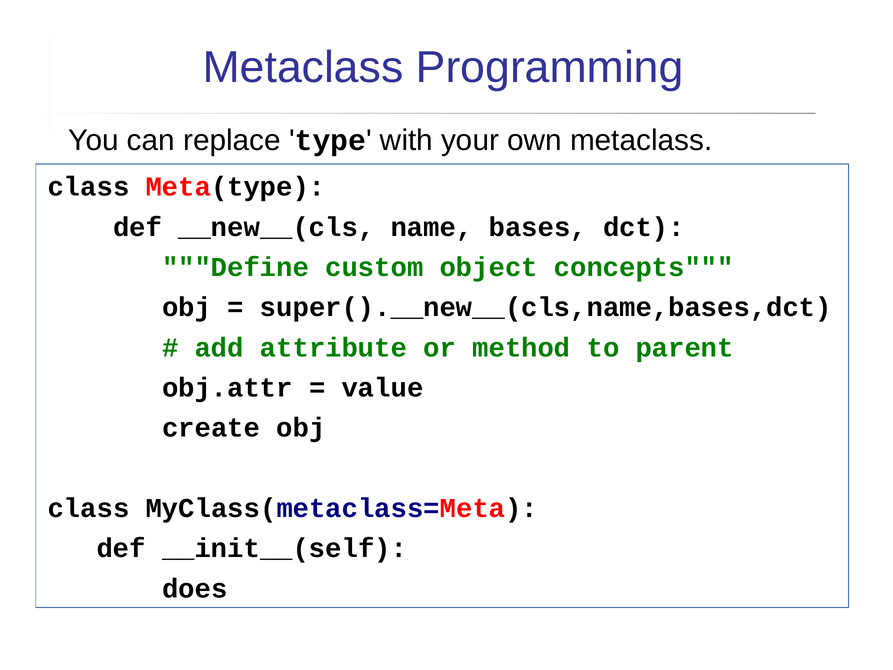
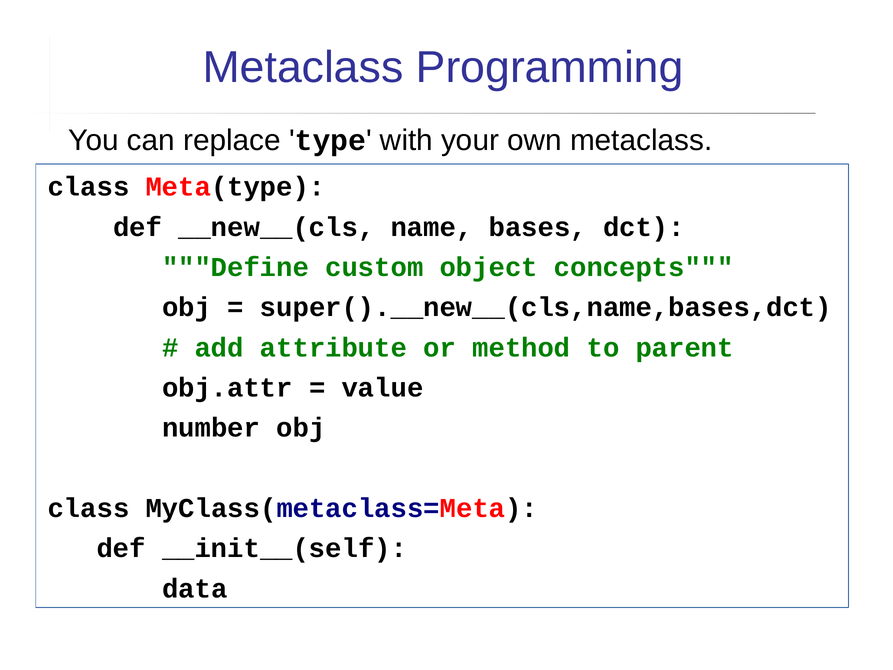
create: create -> number
does: does -> data
